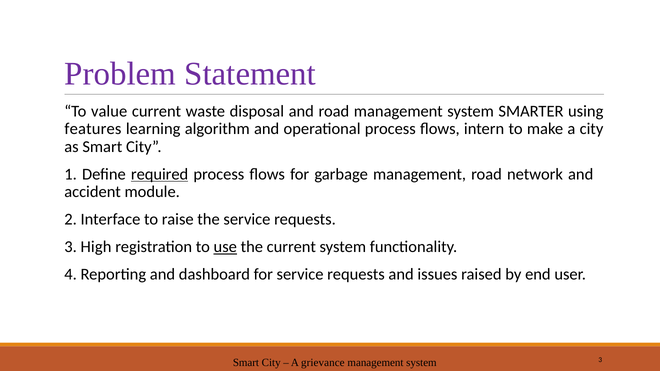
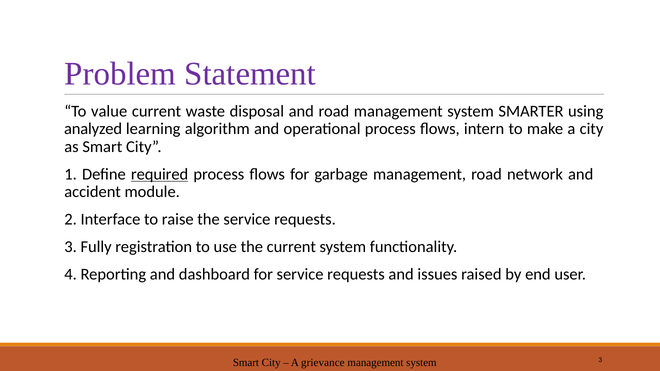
features: features -> analyzed
High: High -> Fully
use underline: present -> none
